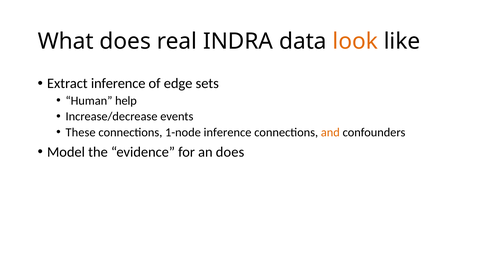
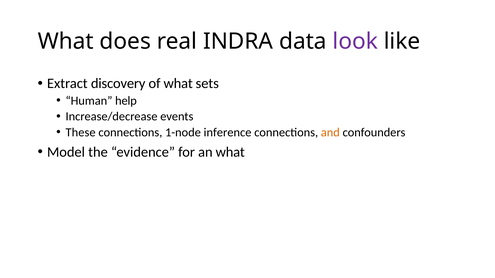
look colour: orange -> purple
Extract inference: inference -> discovery
of edge: edge -> what
an does: does -> what
